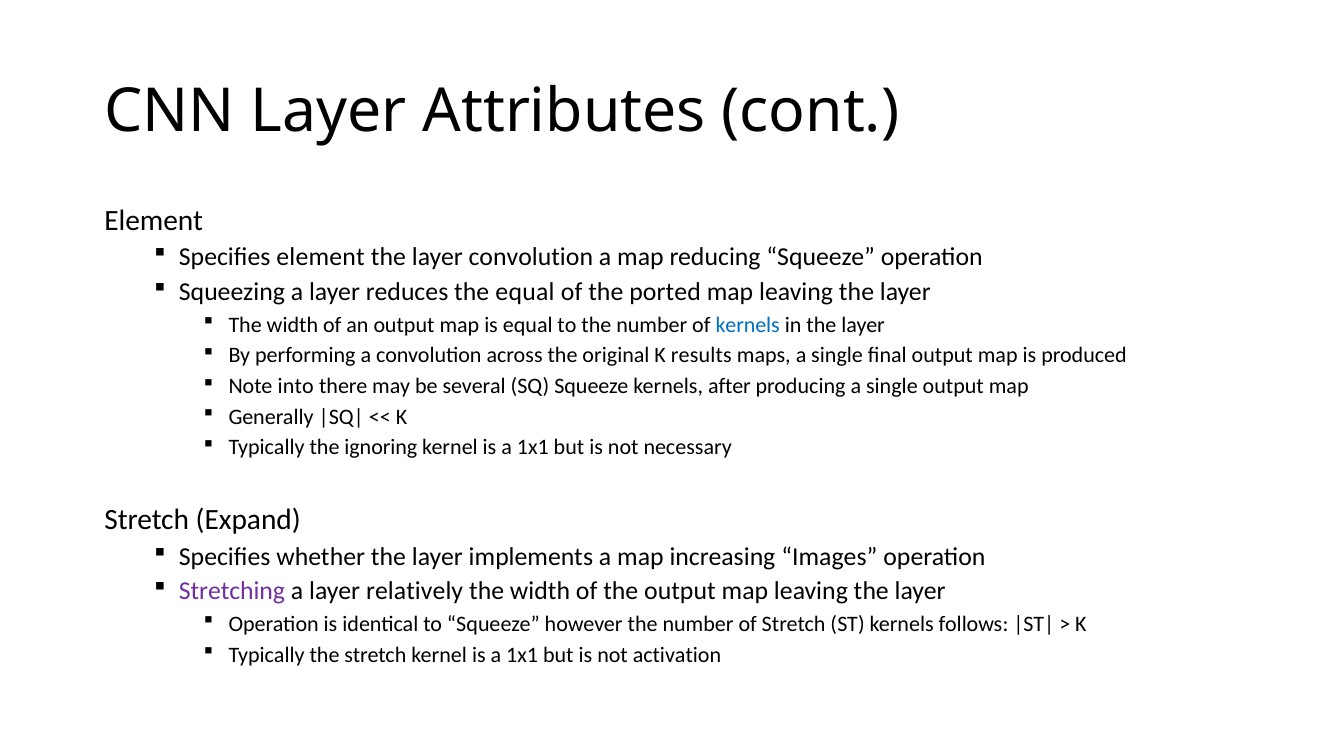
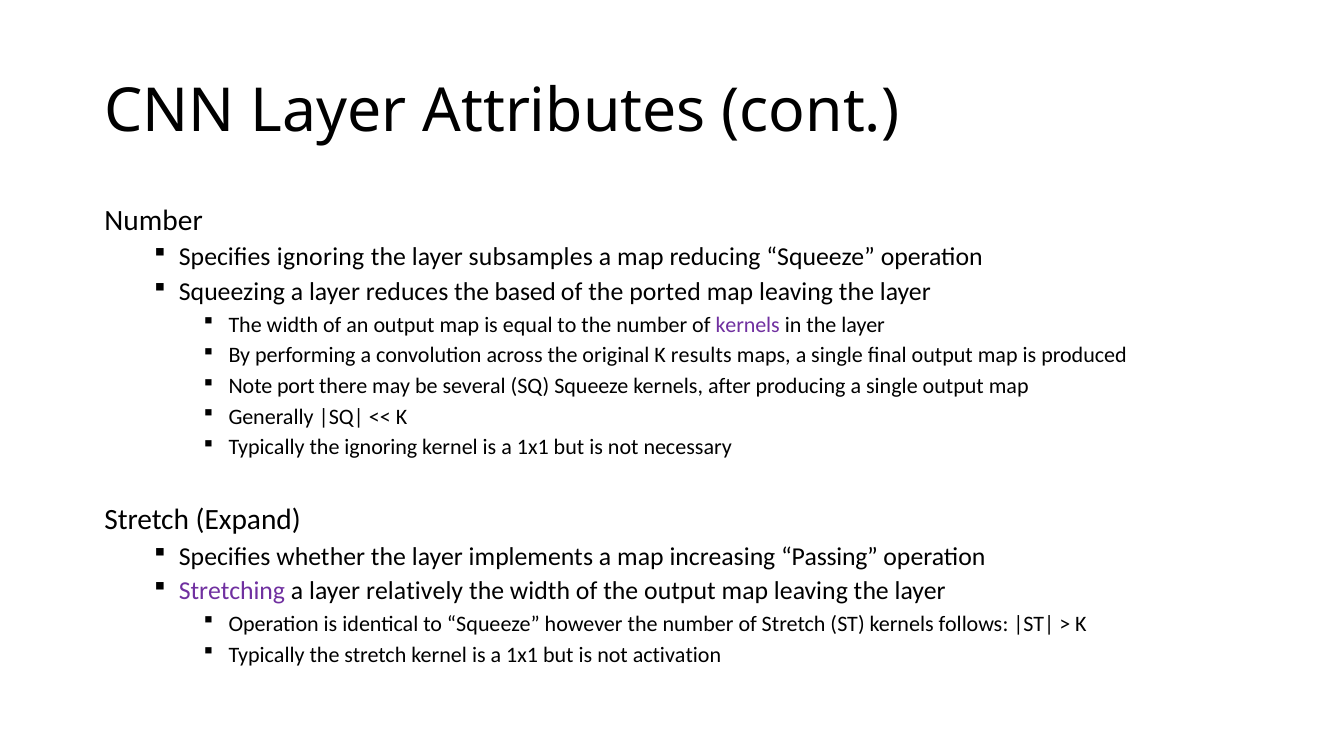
Element at (154, 221): Element -> Number
Specifies element: element -> ignoring
layer convolution: convolution -> subsamples
the equal: equal -> based
kernels at (748, 325) colour: blue -> purple
into: into -> port
Images: Images -> Passing
